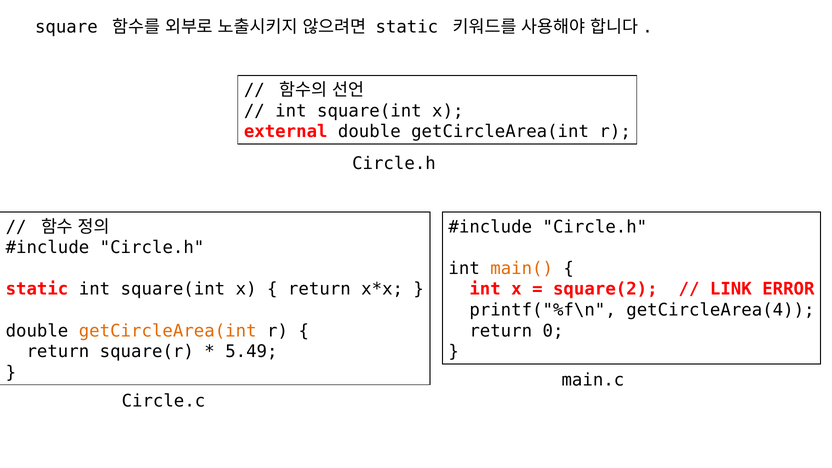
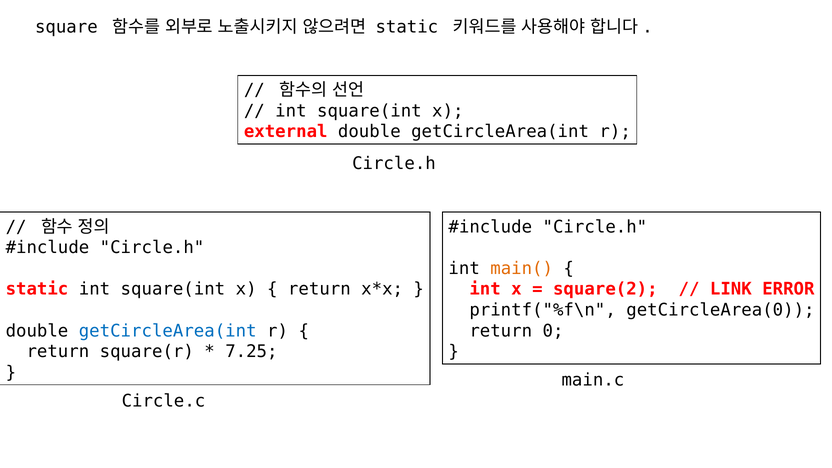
getCircleArea(4: getCircleArea(4 -> getCircleArea(0
getCircleArea(int at (168, 331) colour: orange -> blue
5.49: 5.49 -> 7.25
